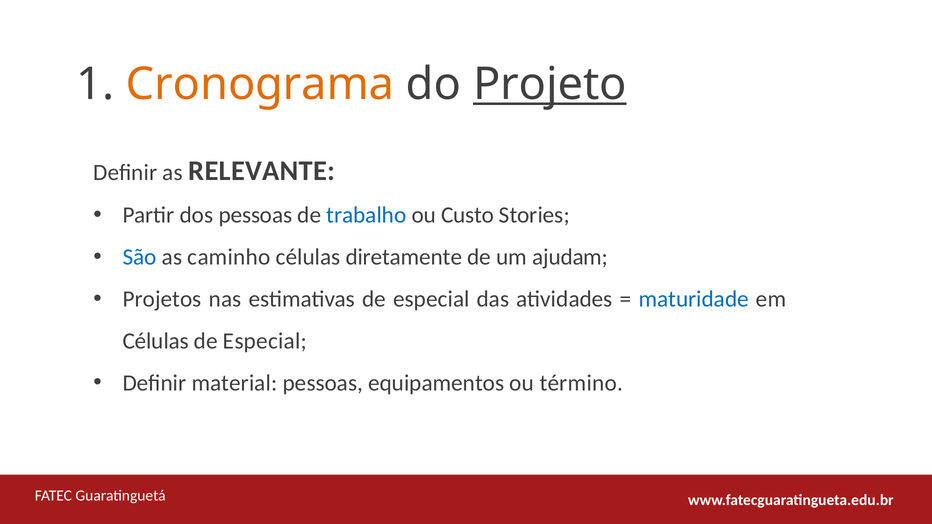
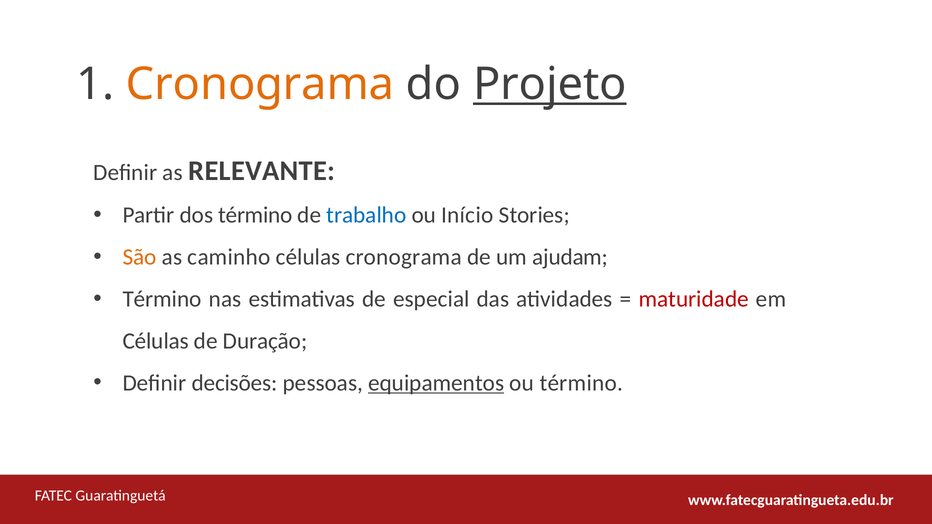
dos pessoas: pessoas -> término
Custo: Custo -> Início
São colour: blue -> orange
células diretamente: diretamente -> cronograma
Projetos at (162, 299): Projetos -> Término
maturidade colour: blue -> red
Especial at (265, 341): Especial -> Duração
material: material -> decisões
equipamentos underline: none -> present
